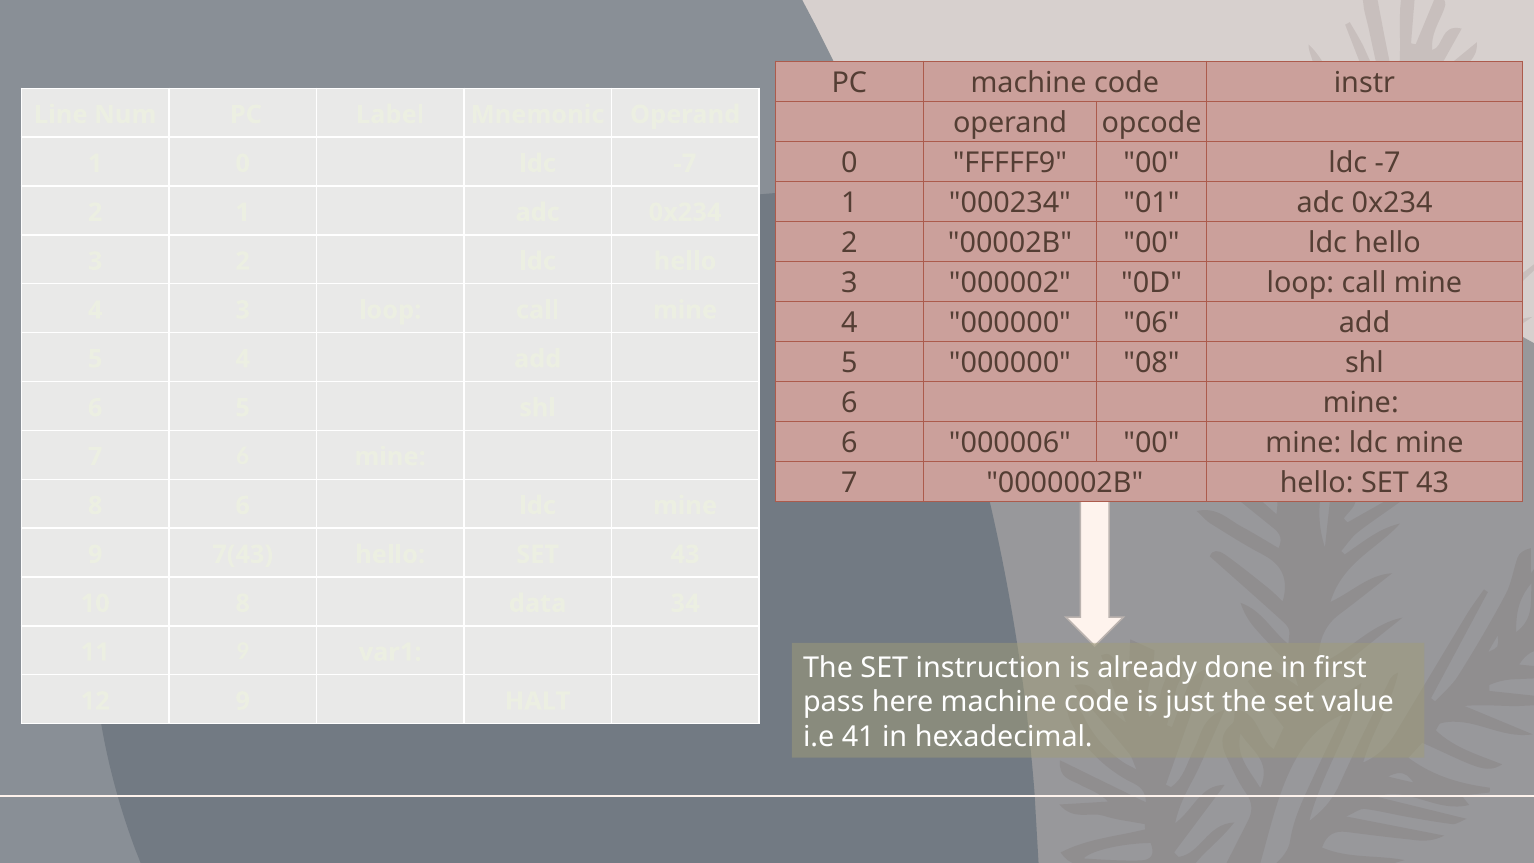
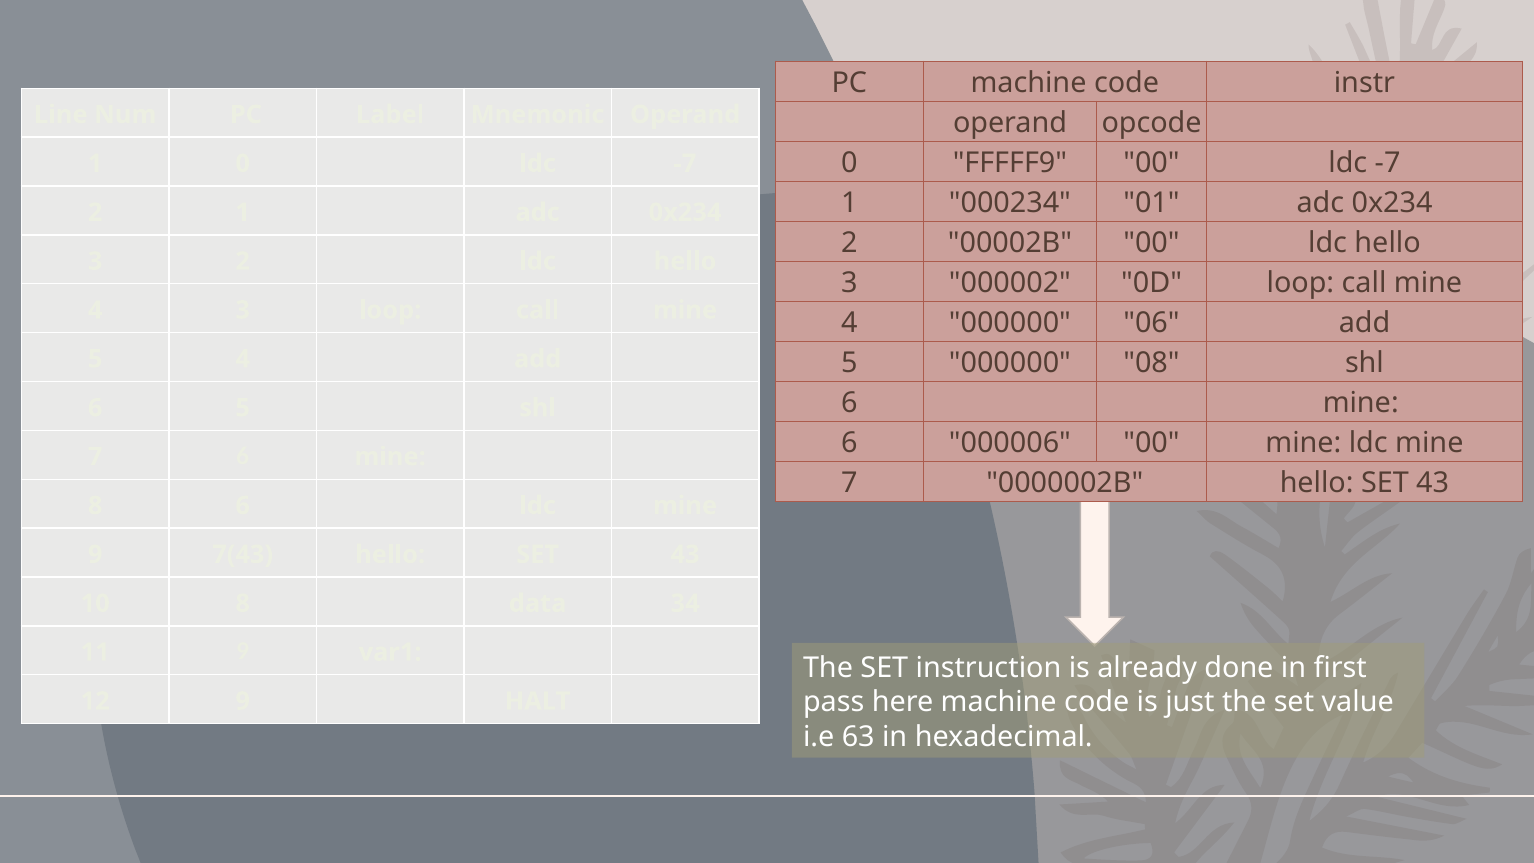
41: 41 -> 63
